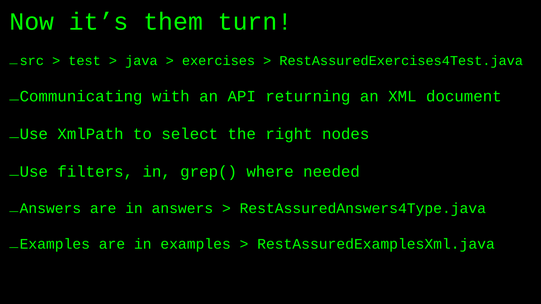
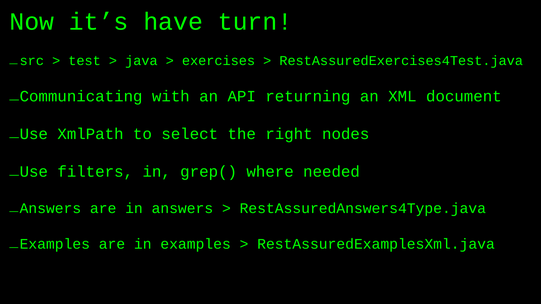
them: them -> have
